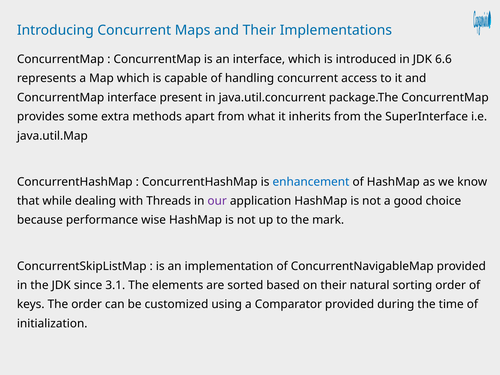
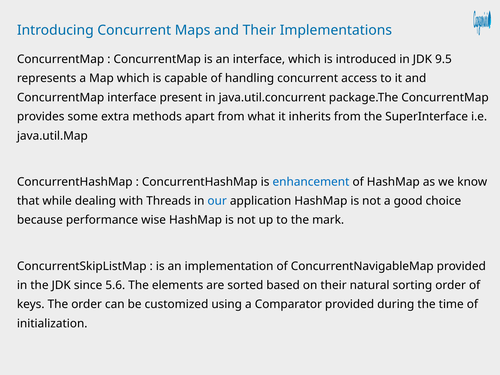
6.6: 6.6 -> 9.5
our colour: purple -> blue
3.1: 3.1 -> 5.6
